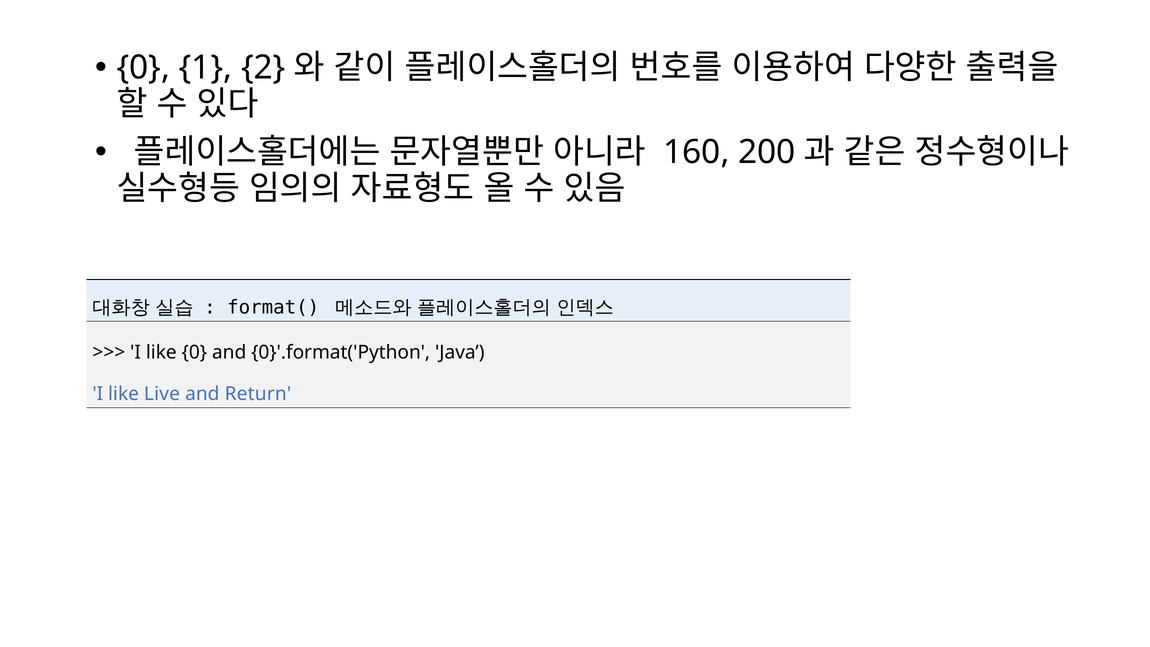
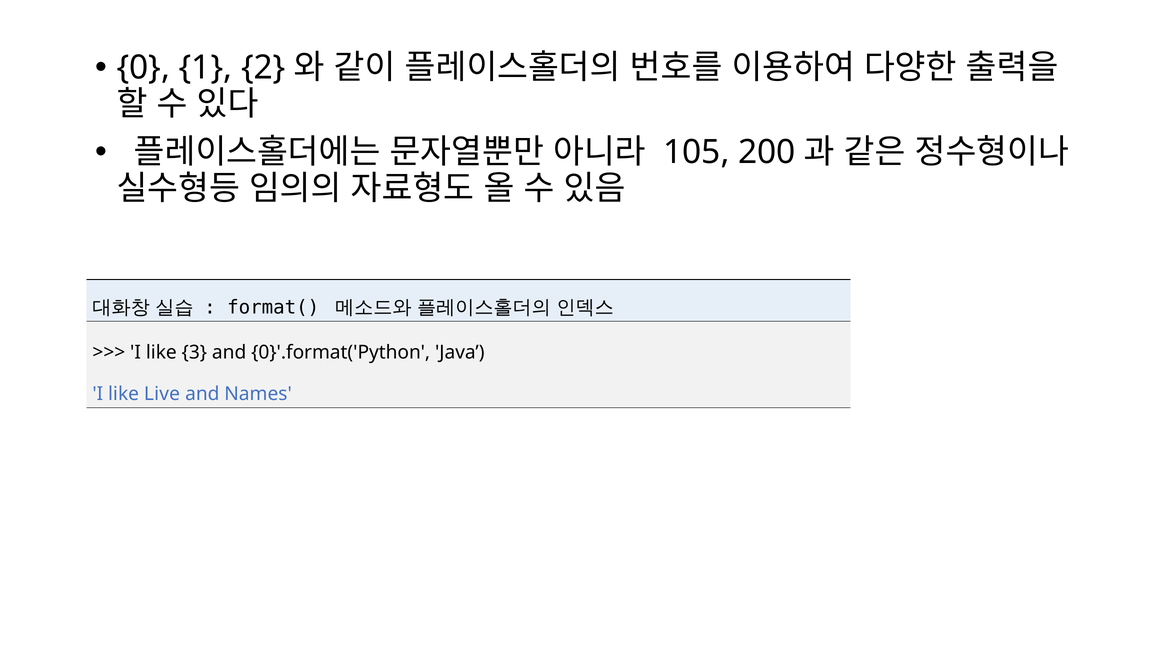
160: 160 -> 105
like 0: 0 -> 3
Return: Return -> Names
